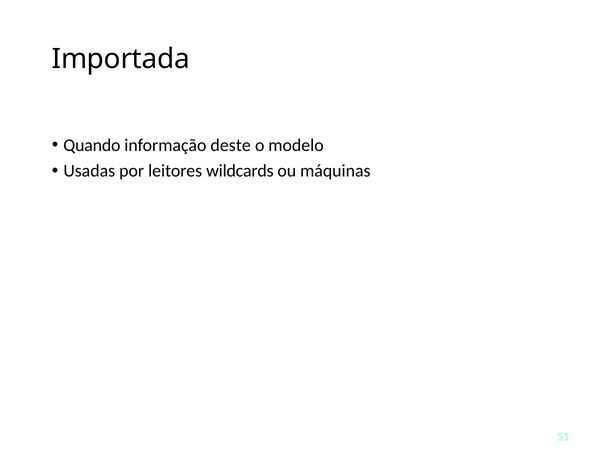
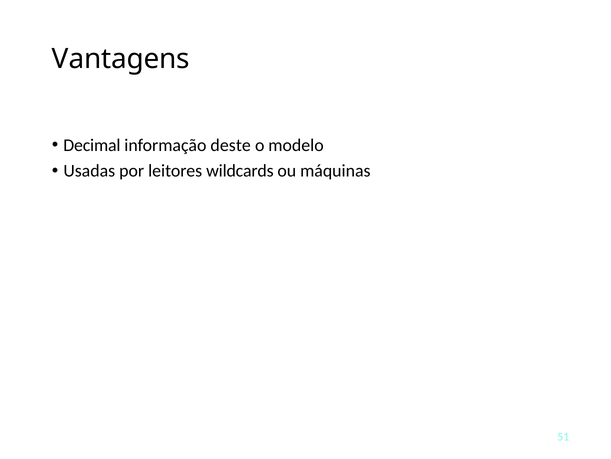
Importada: Importada -> Vantagens
Quando: Quando -> Decimal
